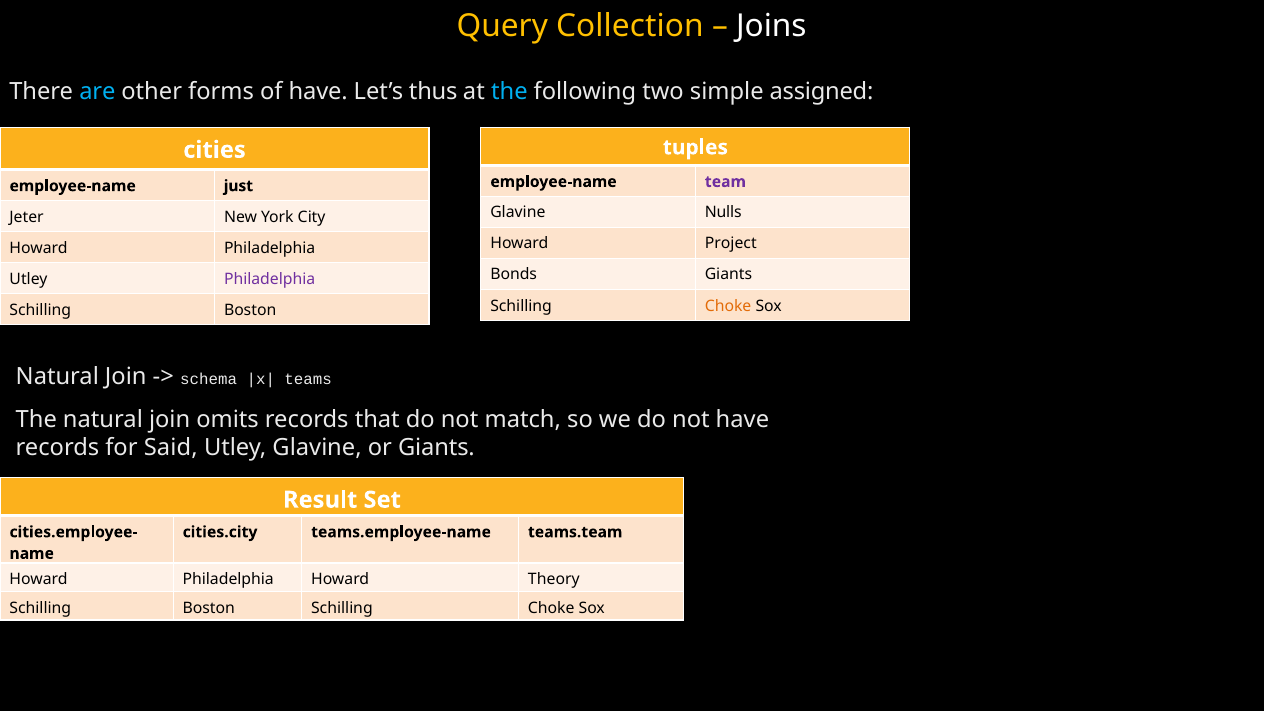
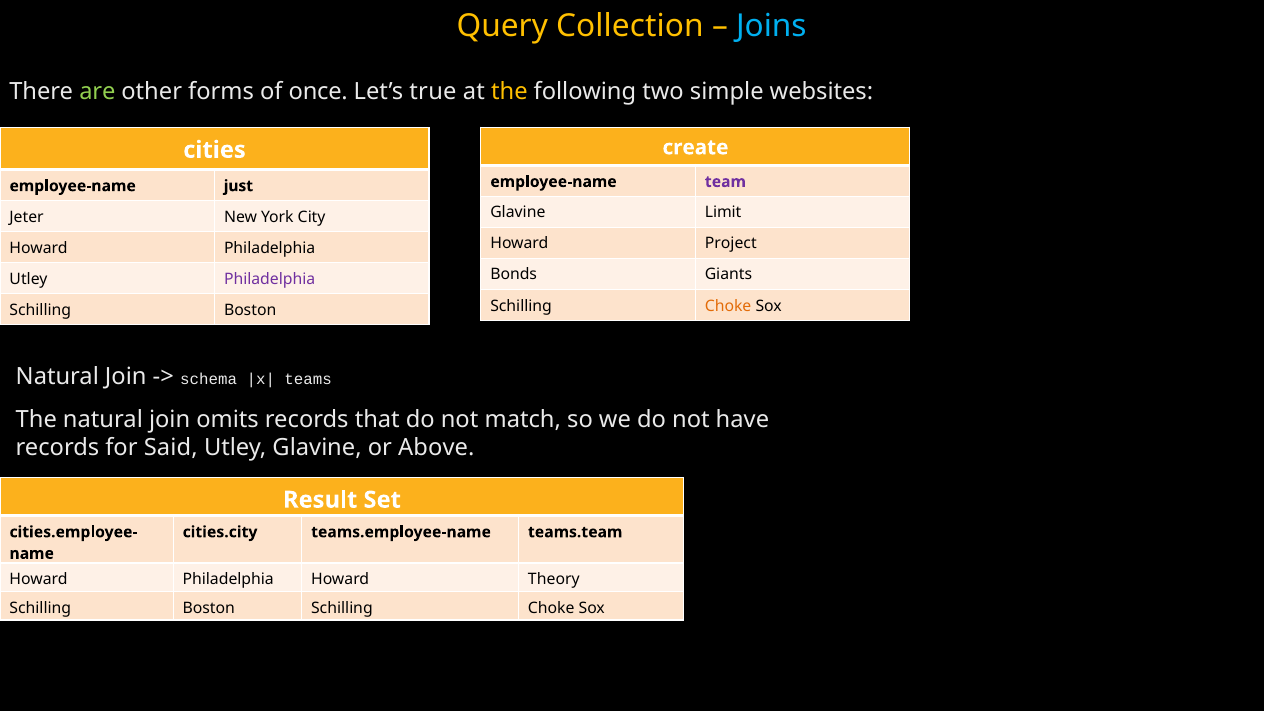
Joins colour: white -> light blue
are colour: light blue -> light green
of have: have -> once
thus: thus -> true
the at (509, 92) colour: light blue -> yellow
assigned: assigned -> websites
tuples: tuples -> create
Nulls: Nulls -> Limit
or Giants: Giants -> Above
